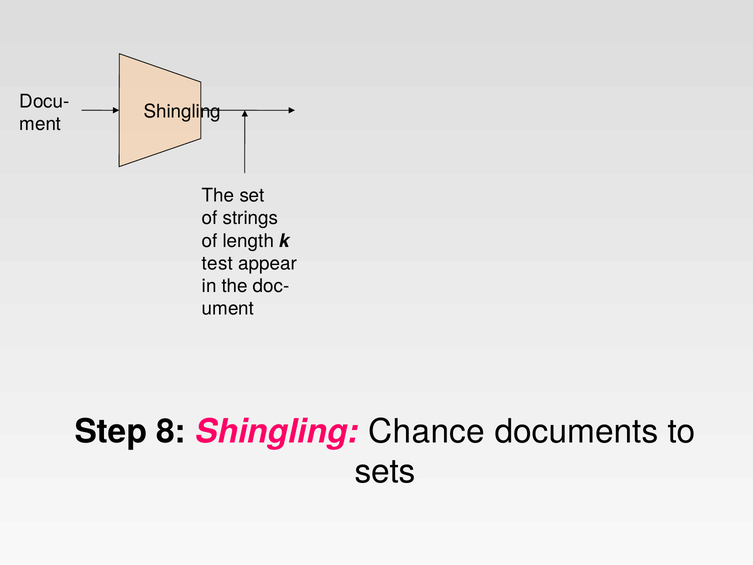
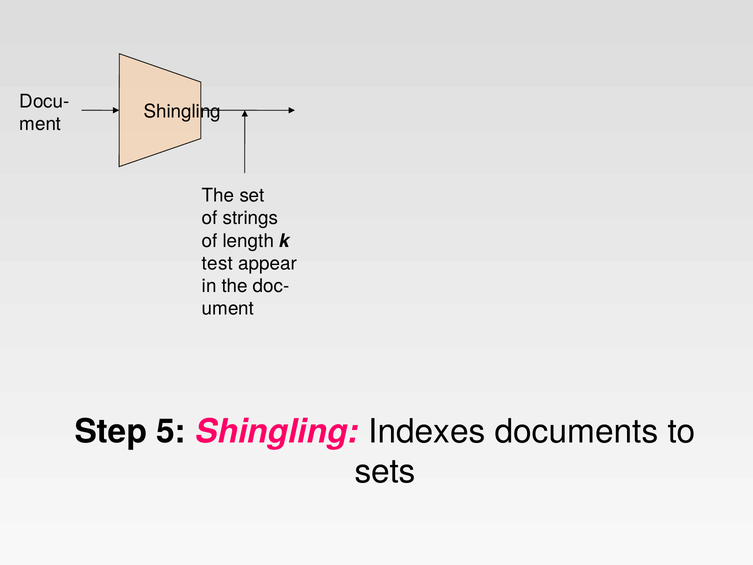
8: 8 -> 5
Chance: Chance -> Indexes
